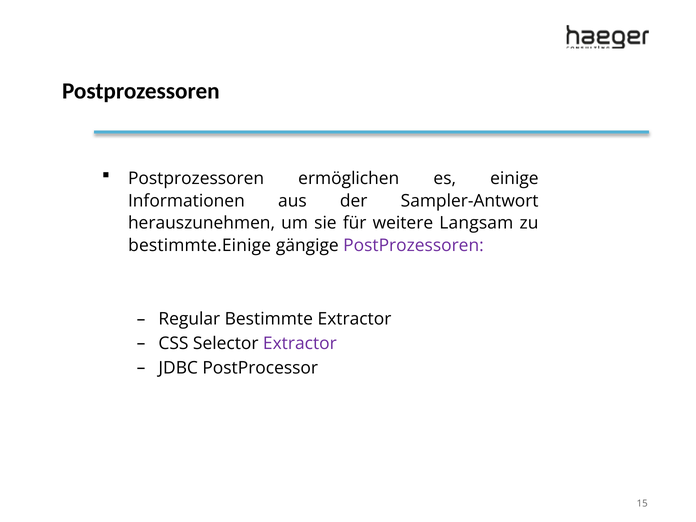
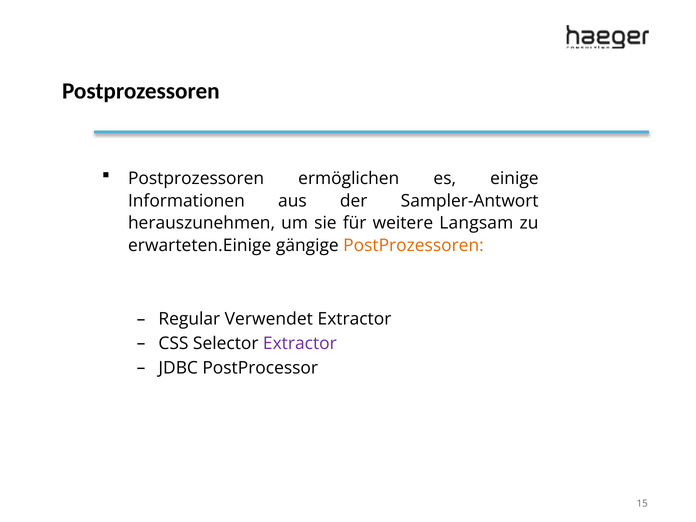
bestimmte.Einige: bestimmte.Einige -> erwarteten.Einige
PostProzessoren at (413, 246) colour: purple -> orange
Bestimmte: Bestimmte -> Verwendet
